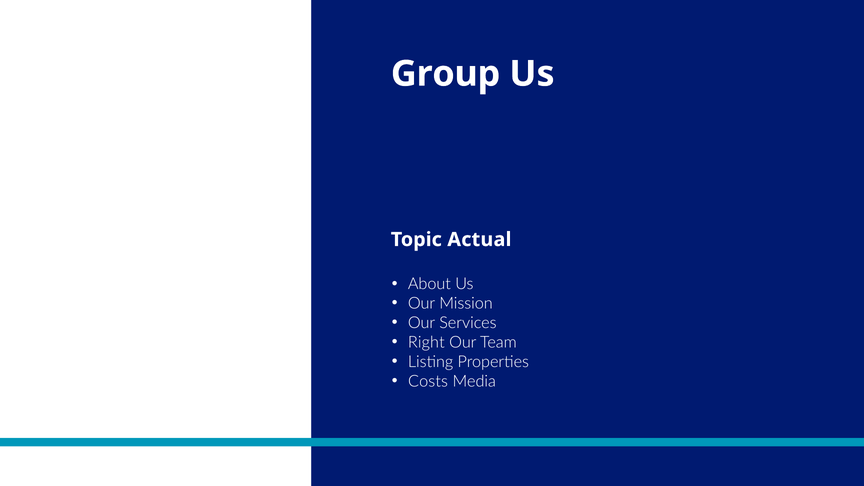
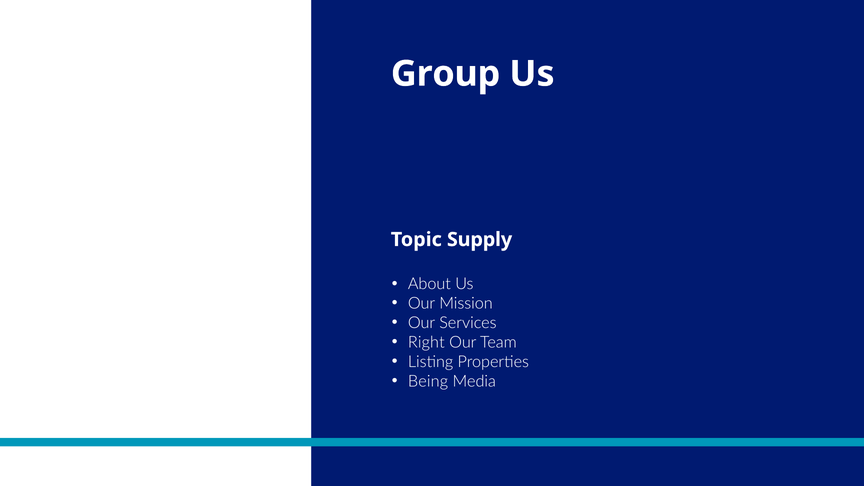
Actual: Actual -> Supply
Costs: Costs -> Being
